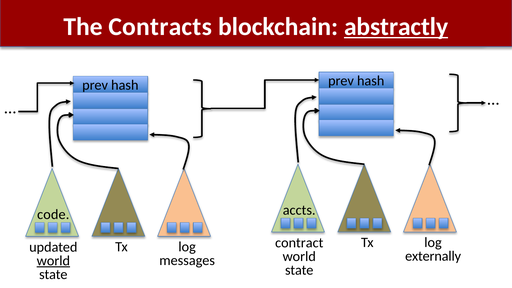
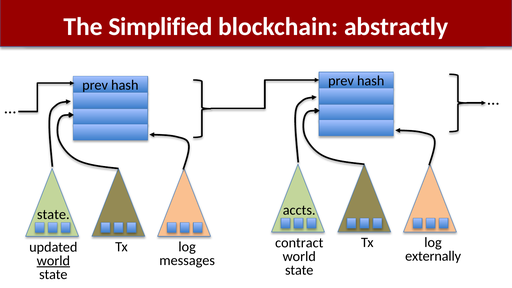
Contracts: Contracts -> Simplified
abstractly underline: present -> none
code at (53, 214): code -> state
